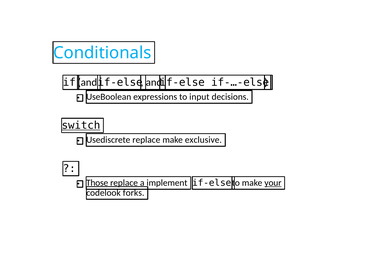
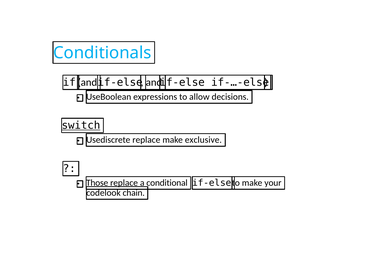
input: input -> allow
implement: implement -> conditional
your underline: present -> none
forks: forks -> chain
